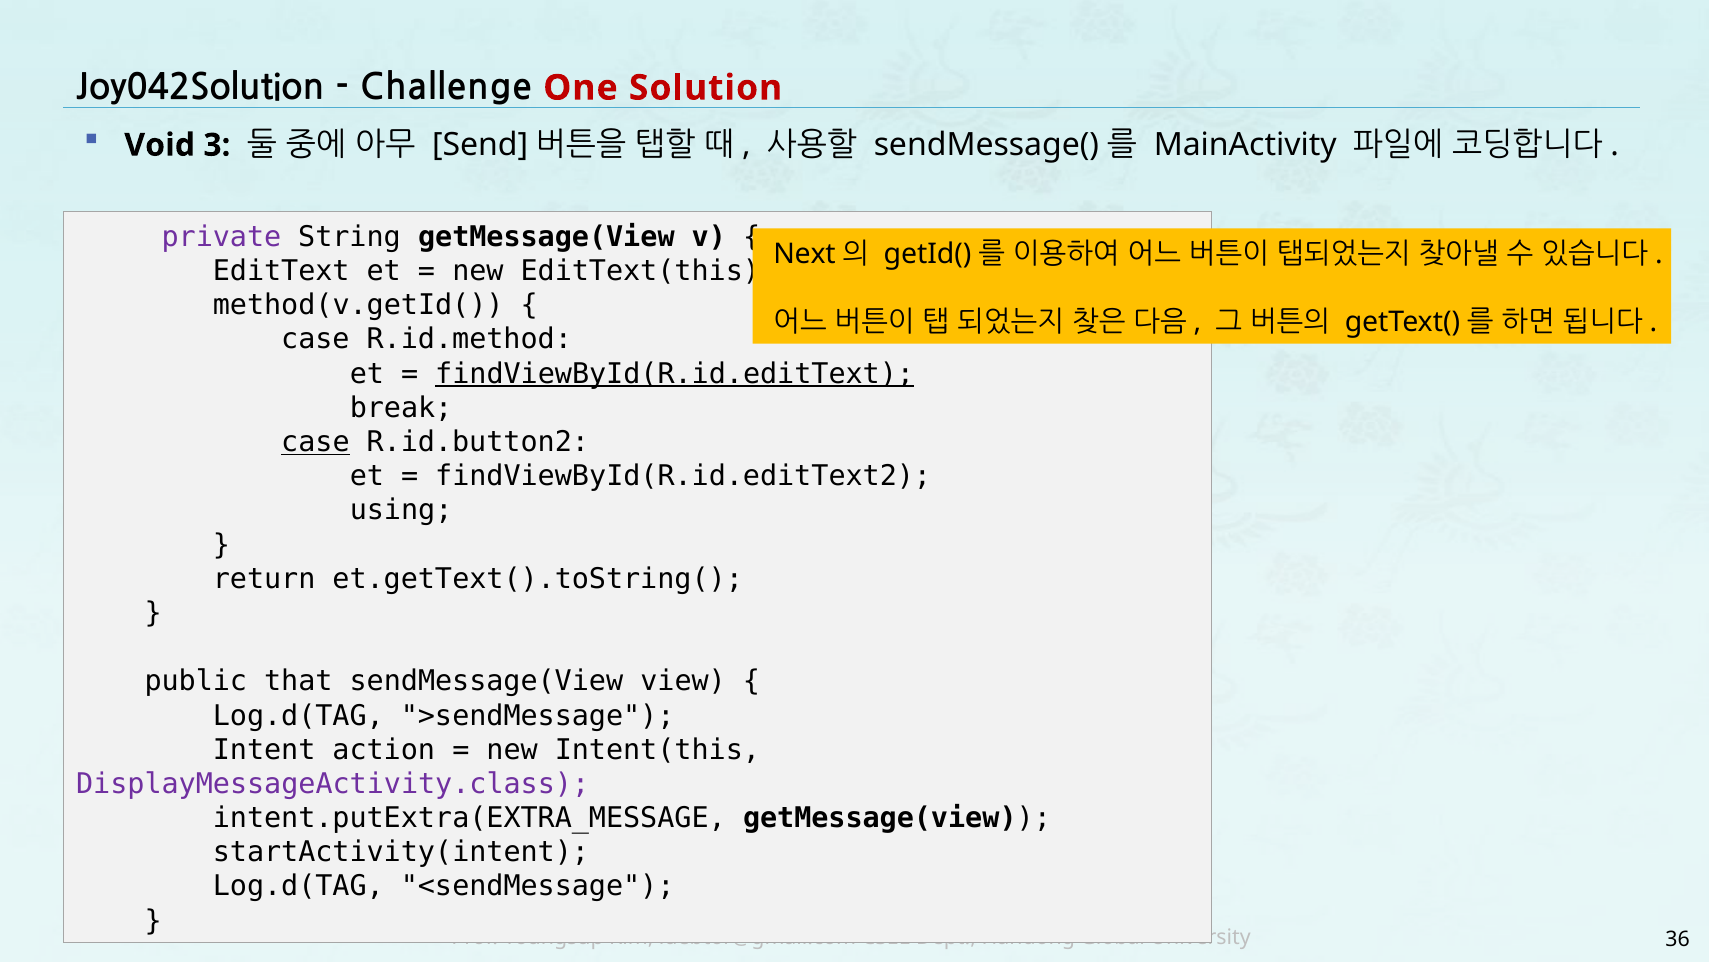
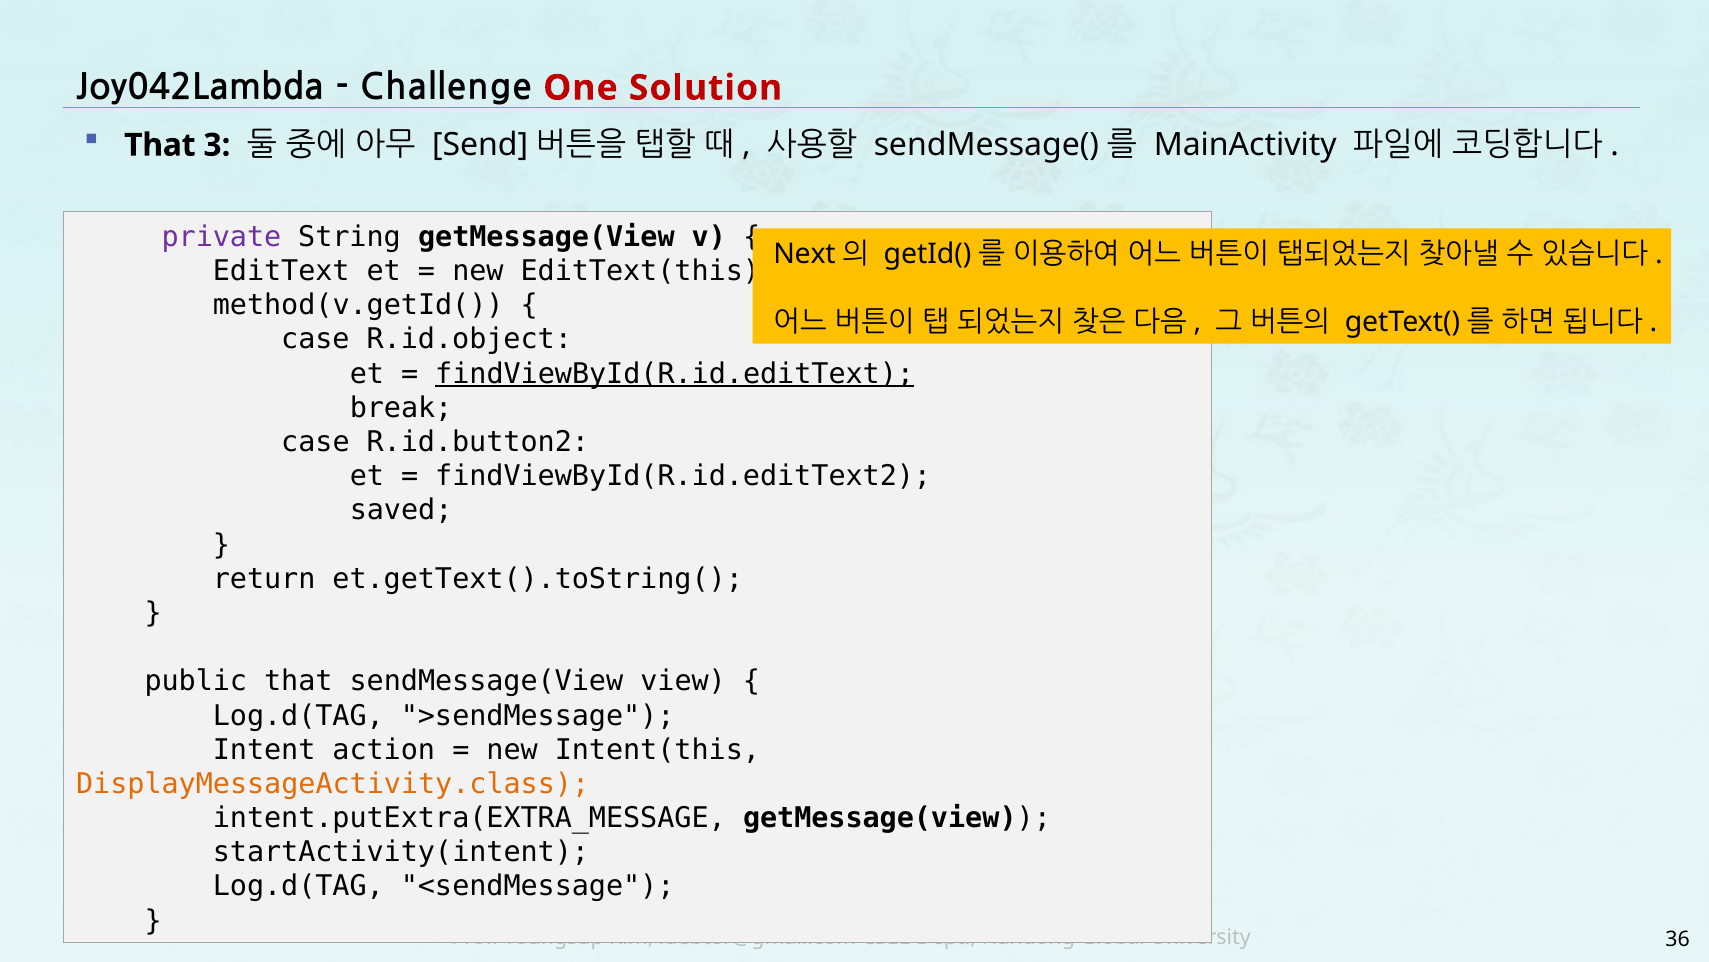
Joy042Solution: Joy042Solution -> Joy042Lambda
Void at (160, 145): Void -> That
R.id.method: R.id.method -> R.id.object
case at (315, 442) underline: present -> none
using: using -> saved
DisplayMessageActivity.class colour: purple -> orange
